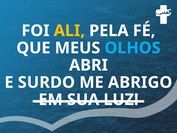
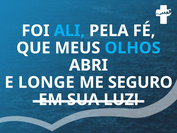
ALI colour: yellow -> light blue
SURDO: SURDO -> LONGE
ABRIGO: ABRIGO -> SEGURO
